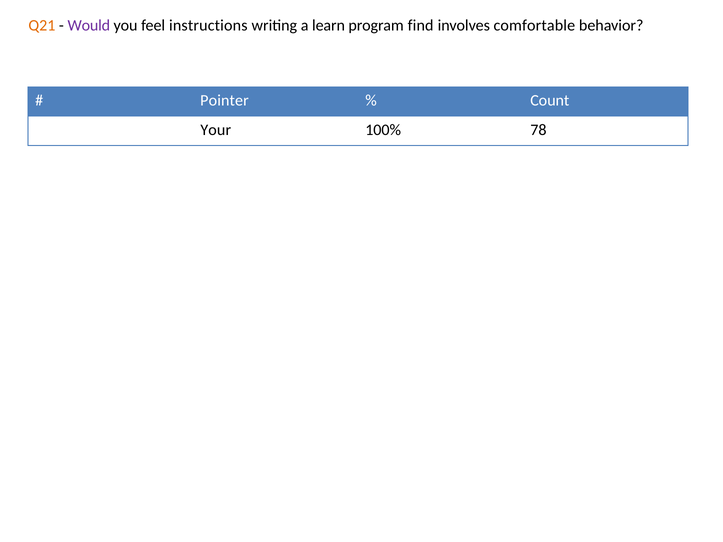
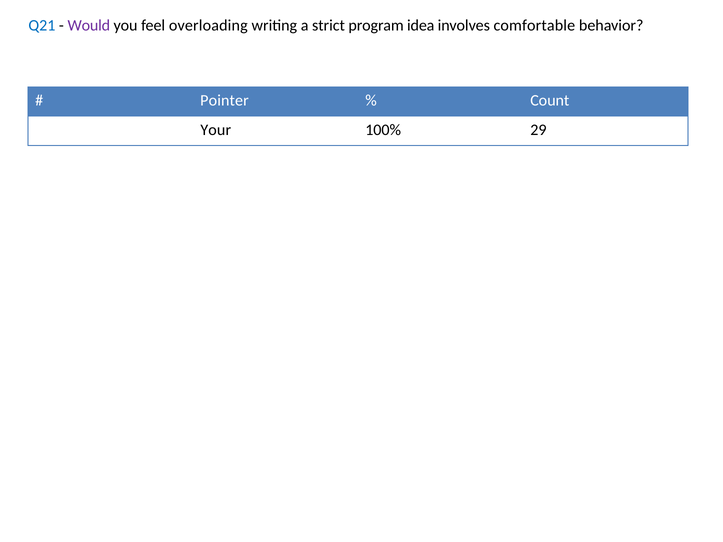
Q21 colour: orange -> blue
instructions: instructions -> overloading
learn: learn -> strict
find: find -> idea
78: 78 -> 29
